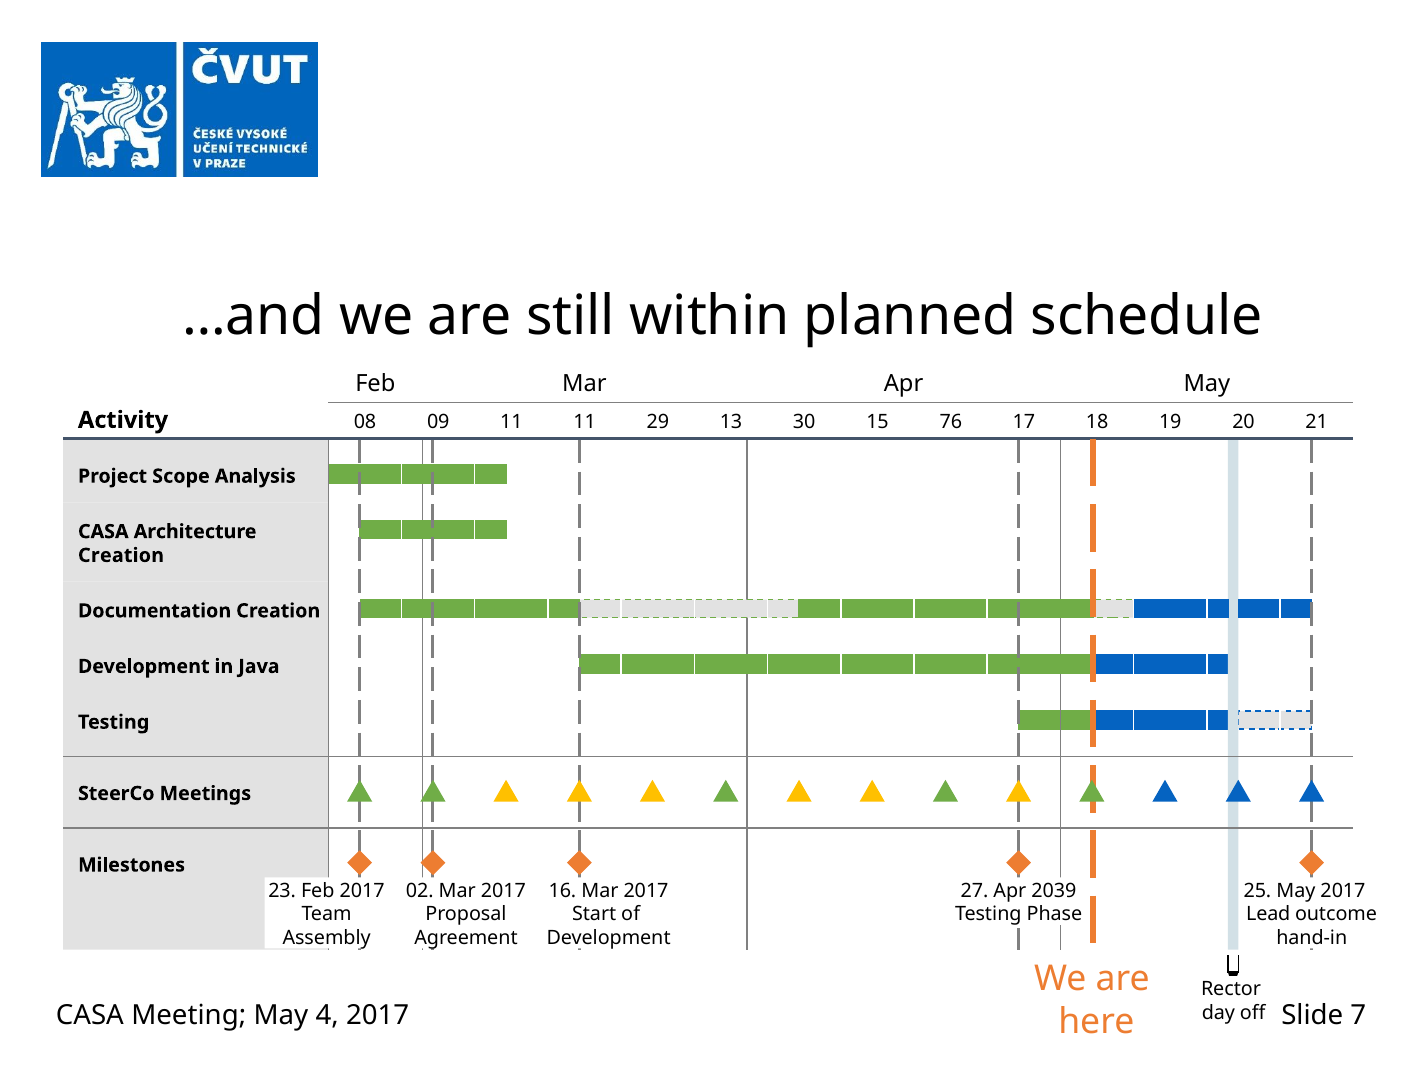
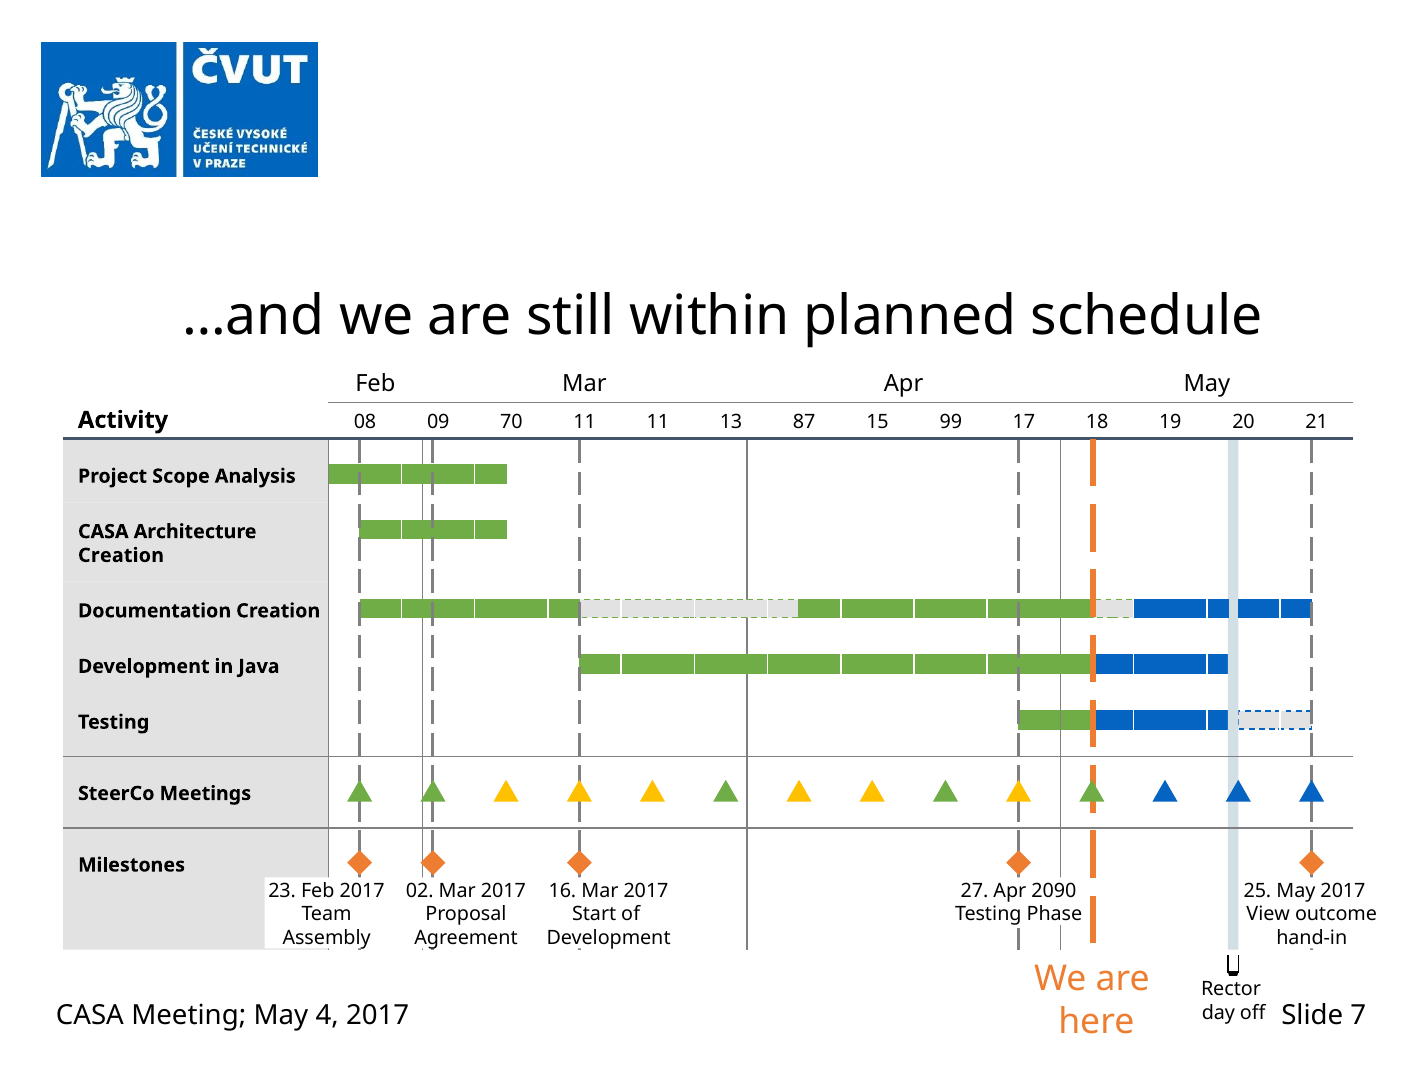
09 11: 11 -> 70
11 29: 29 -> 11
30: 30 -> 87
76: 76 -> 99
2039: 2039 -> 2090
Lead: Lead -> View
